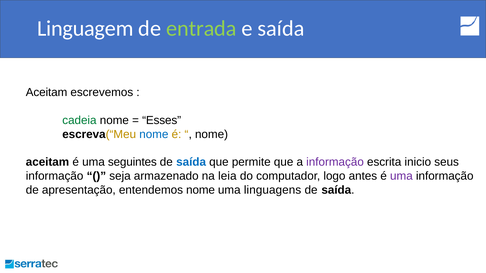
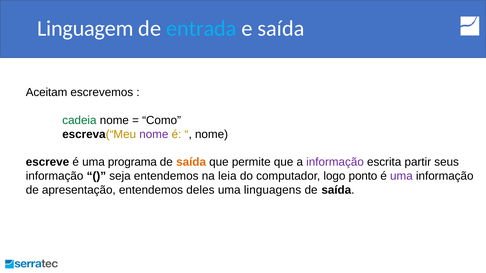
entrada colour: light green -> light blue
Esses: Esses -> Como
nome at (154, 134) colour: blue -> purple
aceitam at (47, 162): aceitam -> escreve
seguintes: seguintes -> programa
saída at (191, 162) colour: blue -> orange
inicio: inicio -> partir
seja armazenado: armazenado -> entendemos
antes: antes -> ponto
entendemos nome: nome -> deles
